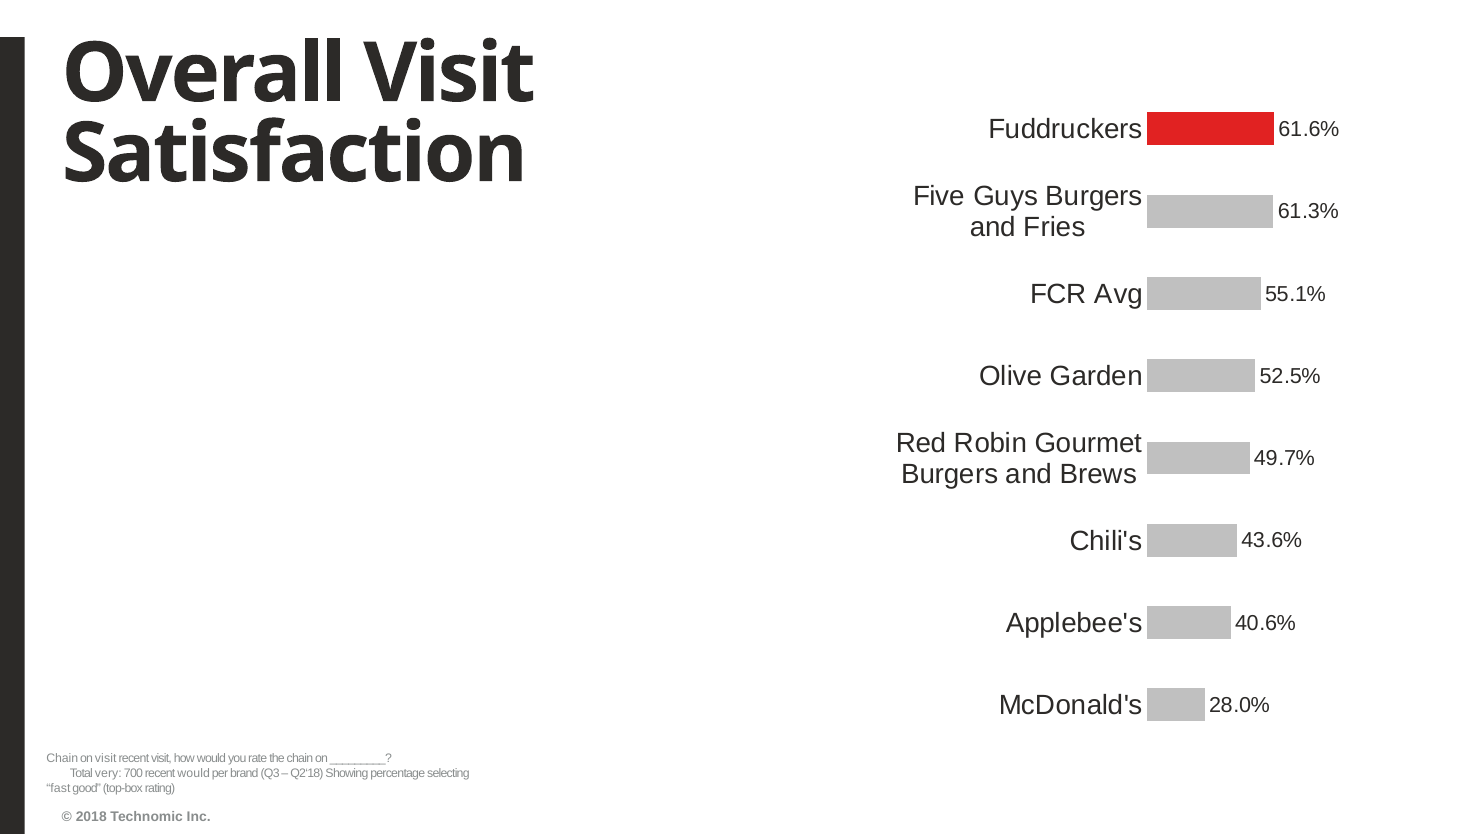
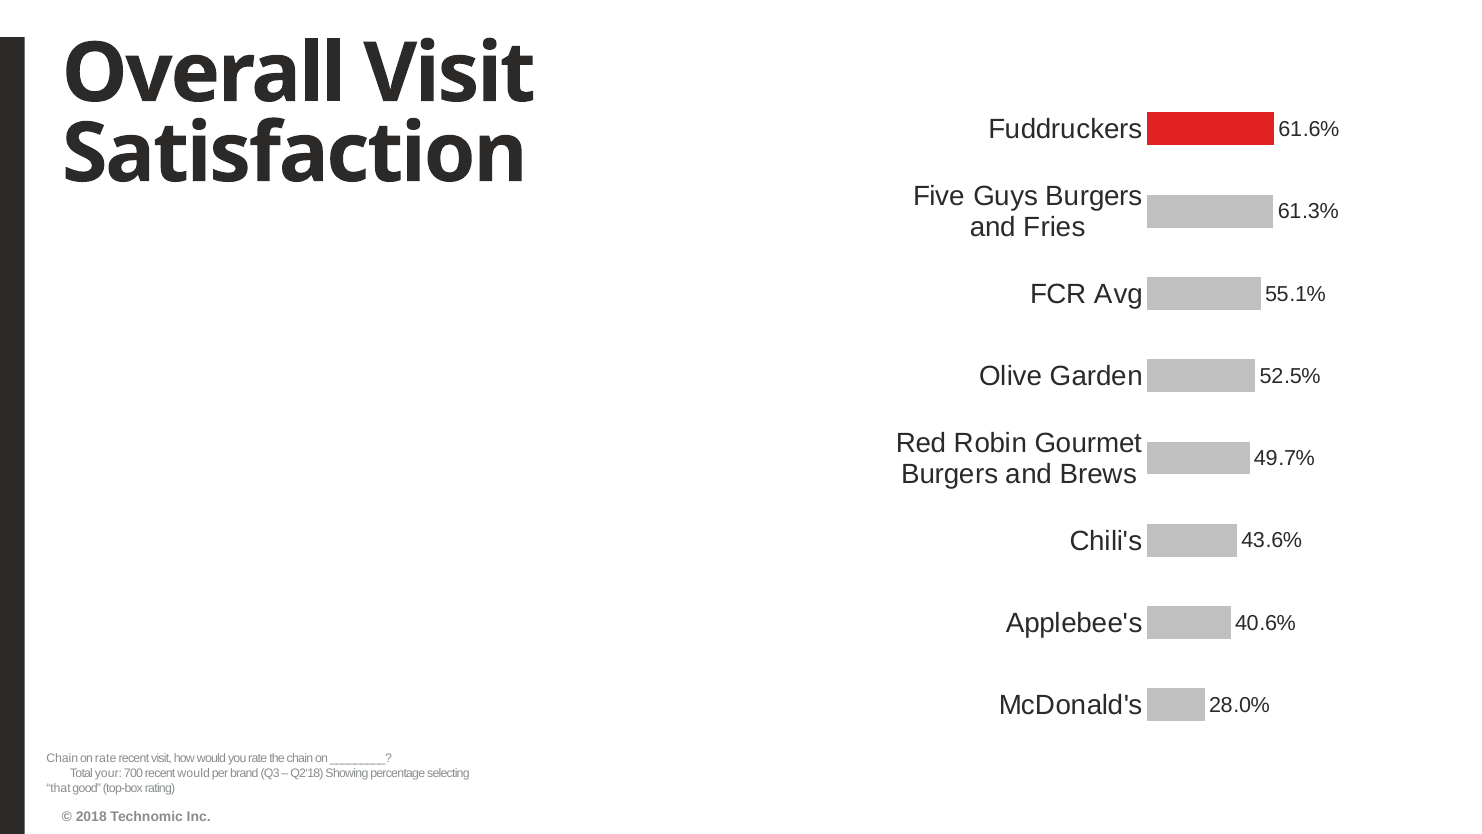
on visit: visit -> rate
very: very -> your
fast: fast -> that
